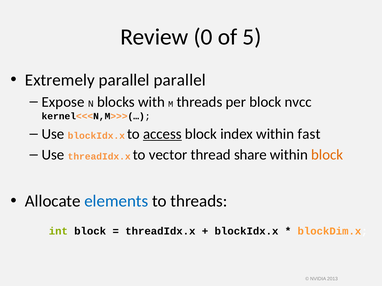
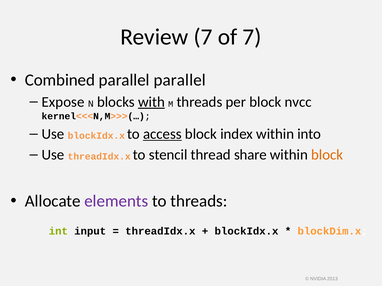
Review 0: 0 -> 7
of 5: 5 -> 7
Extremely: Extremely -> Combined
with underline: none -> present
fast: fast -> into
vector: vector -> stencil
elements colour: blue -> purple
int block: block -> input
